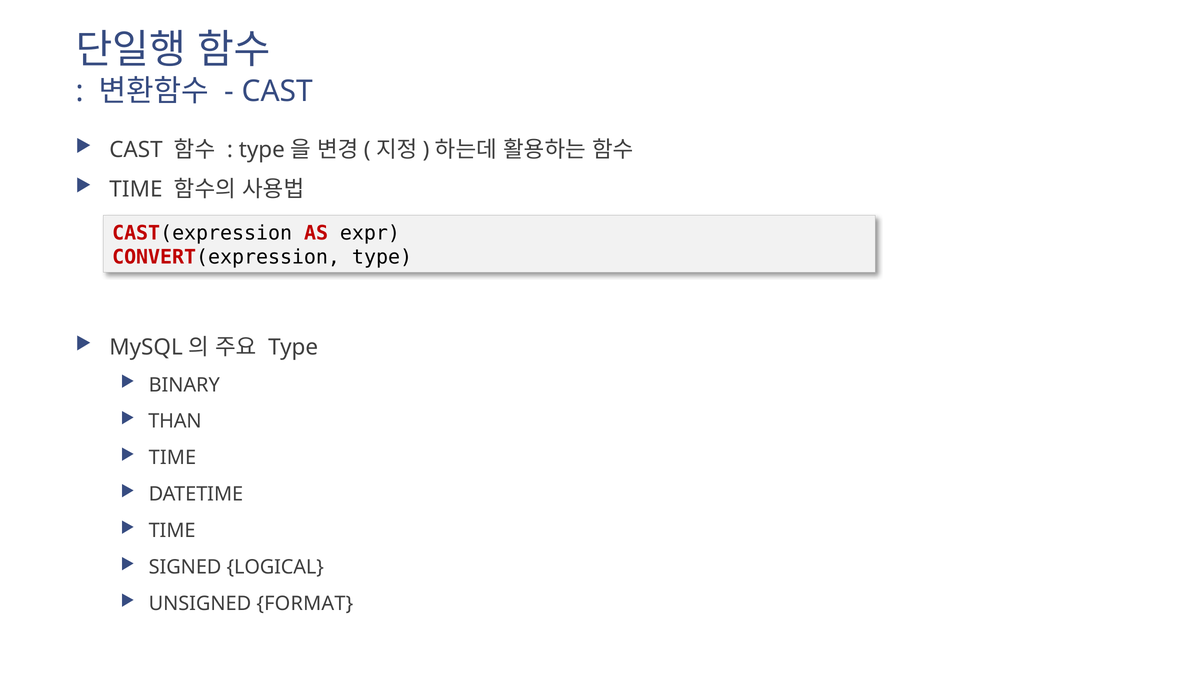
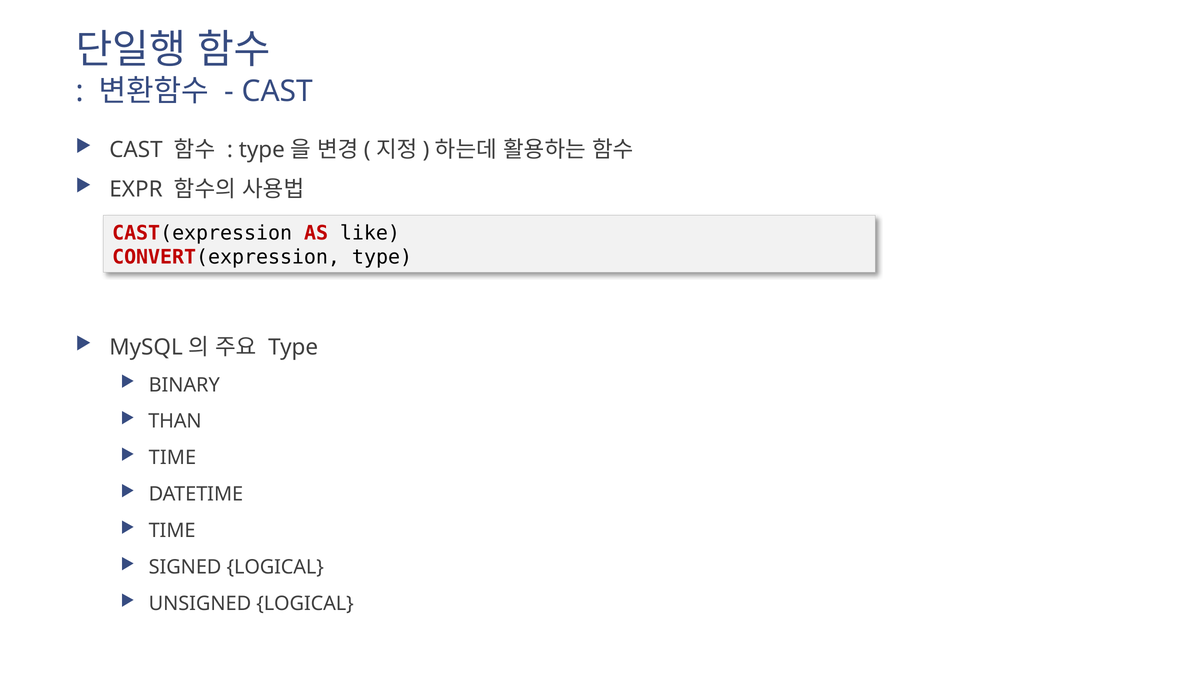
TIME at (136, 189): TIME -> EXPR
expr: expr -> like
UNSIGNED FORMAT: FORMAT -> LOGICAL
